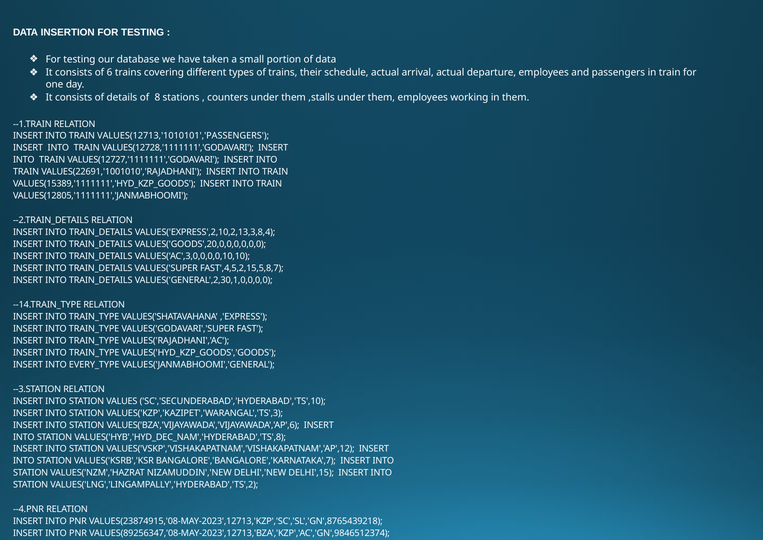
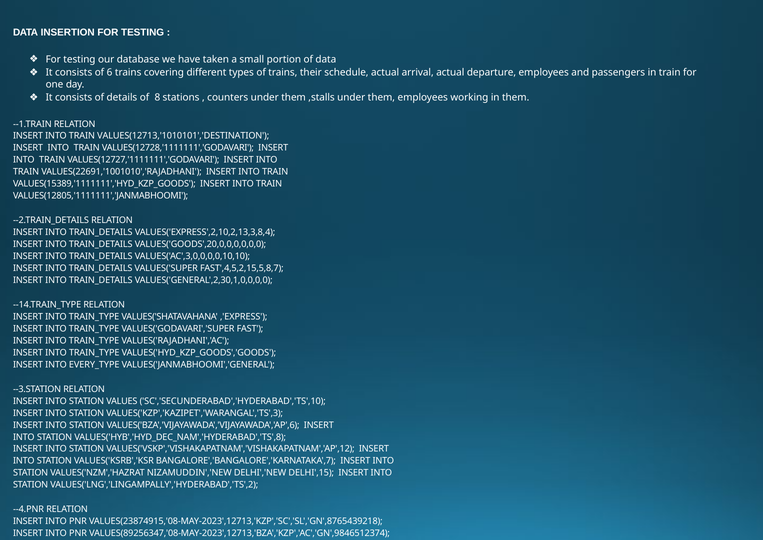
VALUES(12713,'1010101','PASSENGERS: VALUES(12713,'1010101','PASSENGERS -> VALUES(12713,'1010101','DESTINATION
